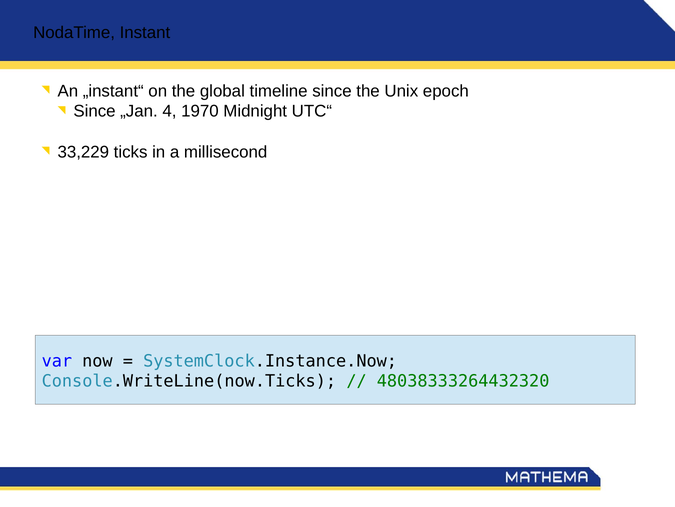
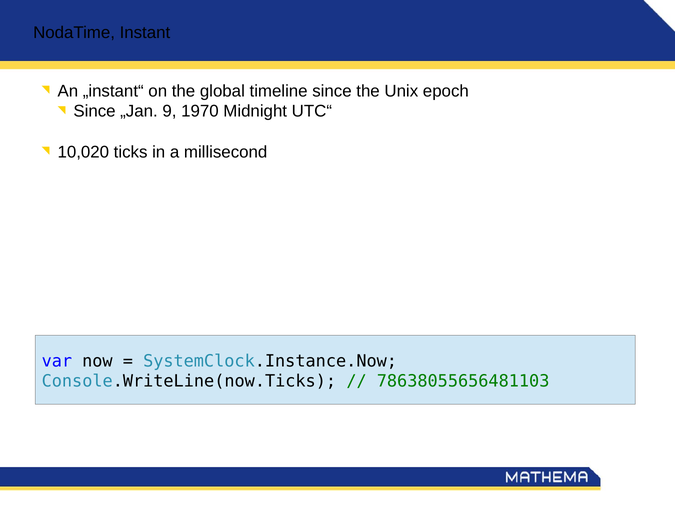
4: 4 -> 9
33,229: 33,229 -> 10,020
48038333264432320: 48038333264432320 -> 78638055656481103
